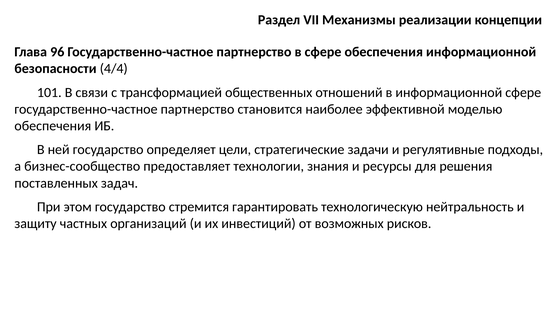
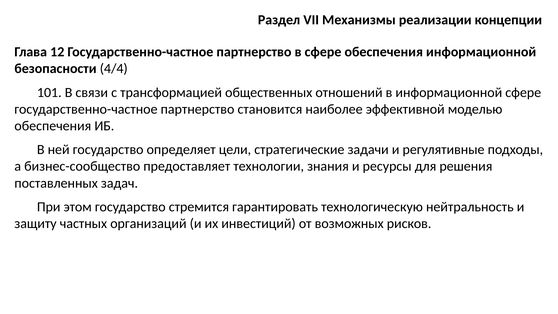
96: 96 -> 12
